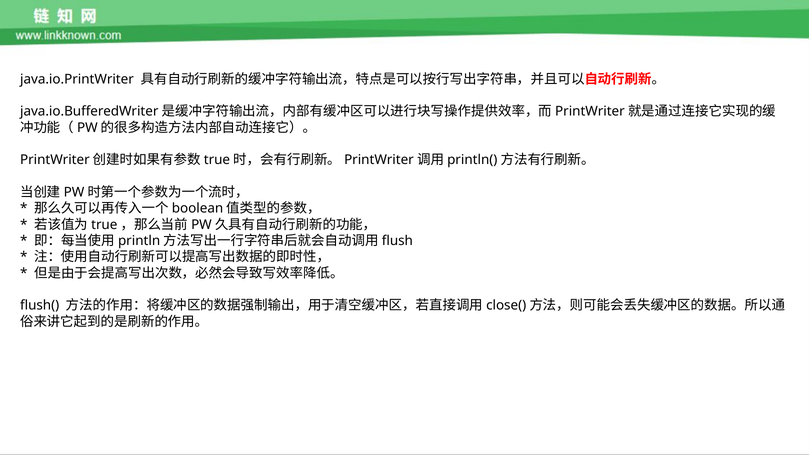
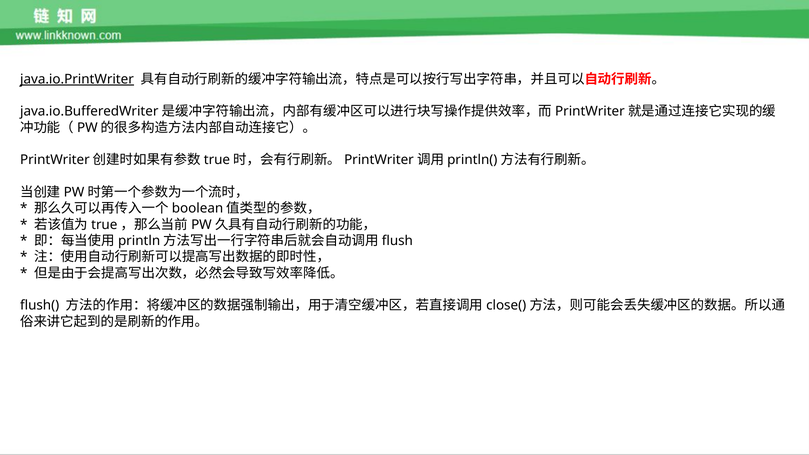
java.io.PrintWriter underline: none -> present
